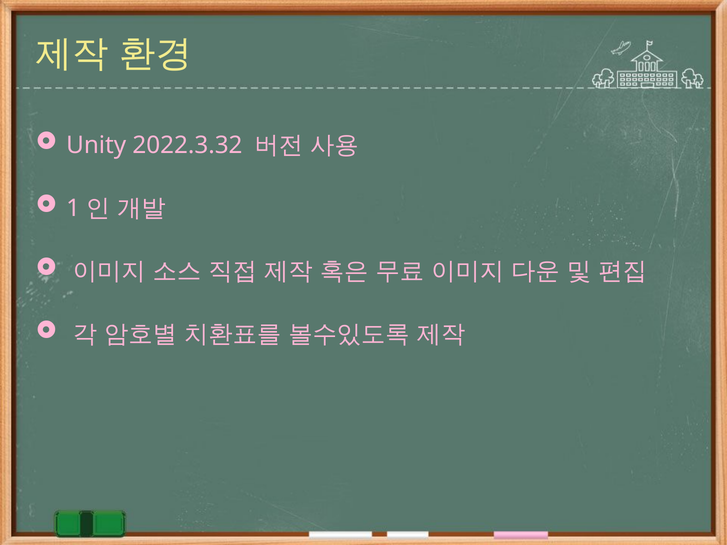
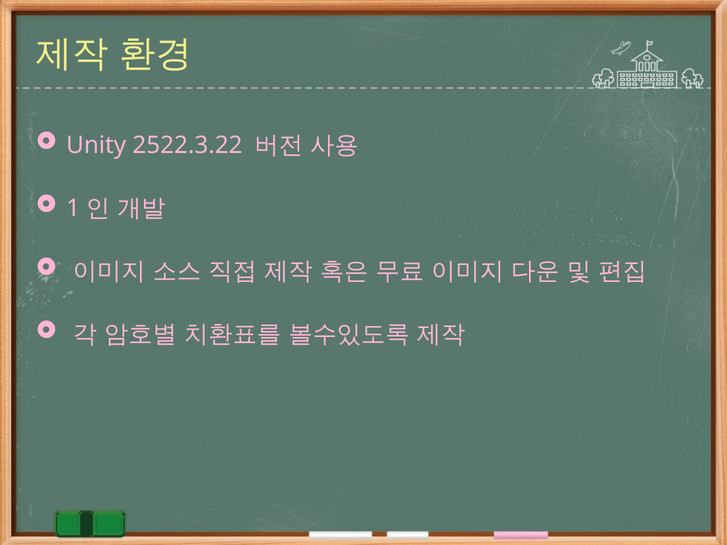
2022.3.32: 2022.3.32 -> 2522.3.22
